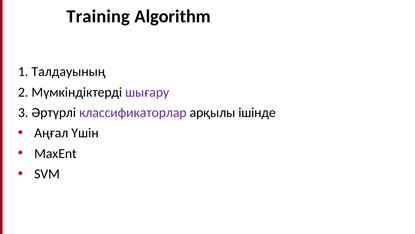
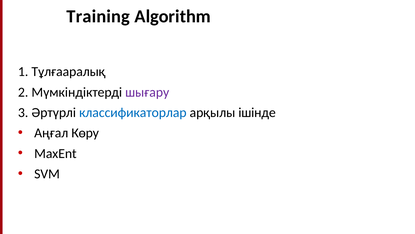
Талдауының: Талдауының -> Тұлғааралық
классификаторлар colour: purple -> blue
Үшін: Үшін -> Көру
